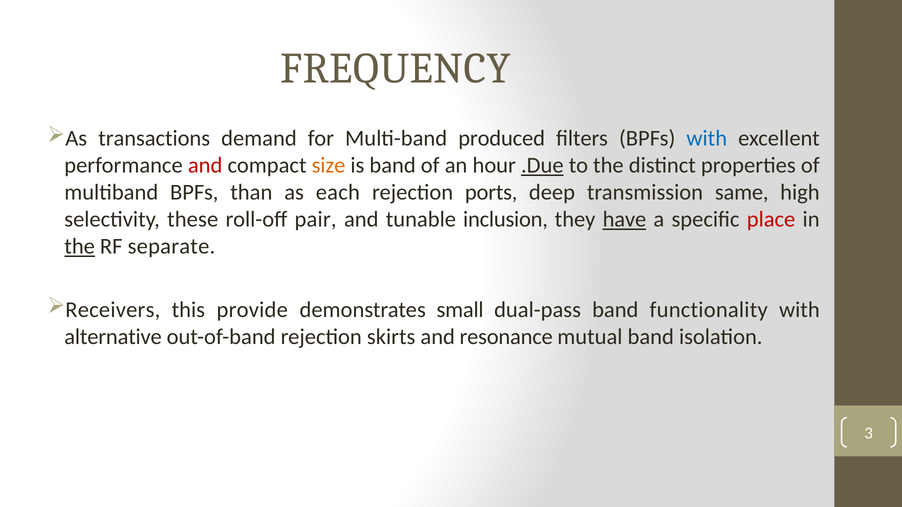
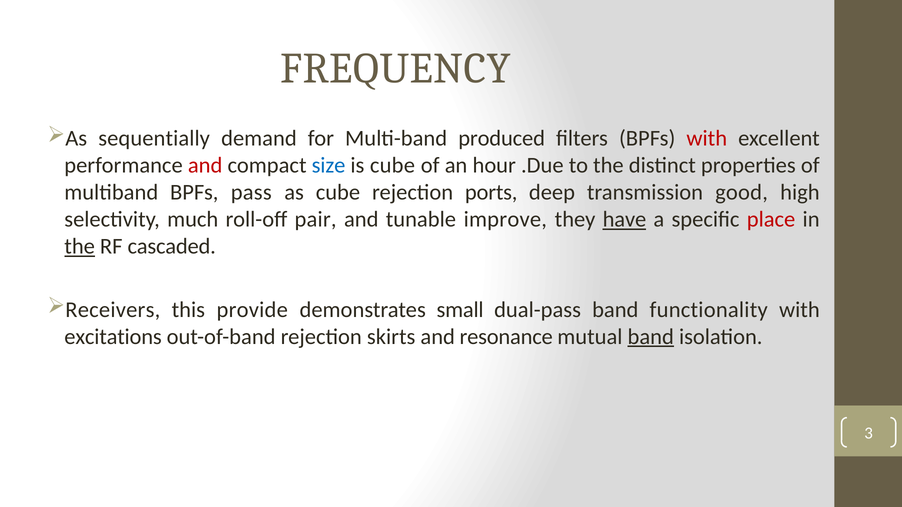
transactions: transactions -> sequentially
with at (707, 138) colour: blue -> red
size colour: orange -> blue
is band: band -> cube
.Due underline: present -> none
than: than -> pass
as each: each -> cube
same: same -> good
these: these -> much
inclusion: inclusion -> improve
separate: separate -> cascaded
alternative: alternative -> excitations
band at (651, 337) underline: none -> present
